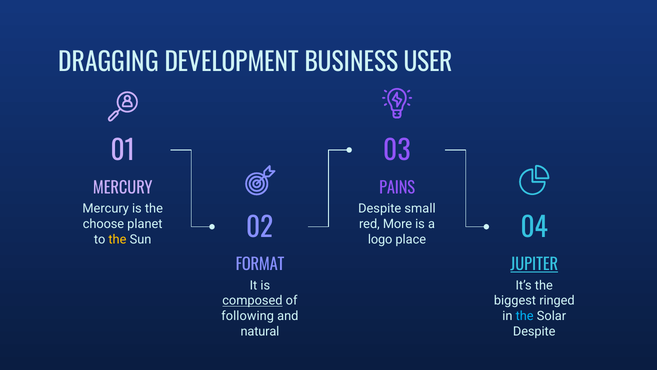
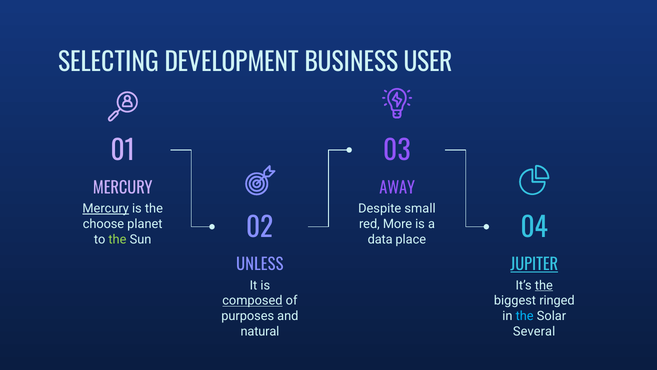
DRAGGING: DRAGGING -> SELECTING
PAINS: PAINS -> AWAY
Mercury at (106, 208) underline: none -> present
the at (117, 239) colour: yellow -> light green
logo: logo -> data
FORMAT: FORMAT -> UNLESS
the at (544, 285) underline: none -> present
following: following -> purposes
Despite at (534, 331): Despite -> Several
